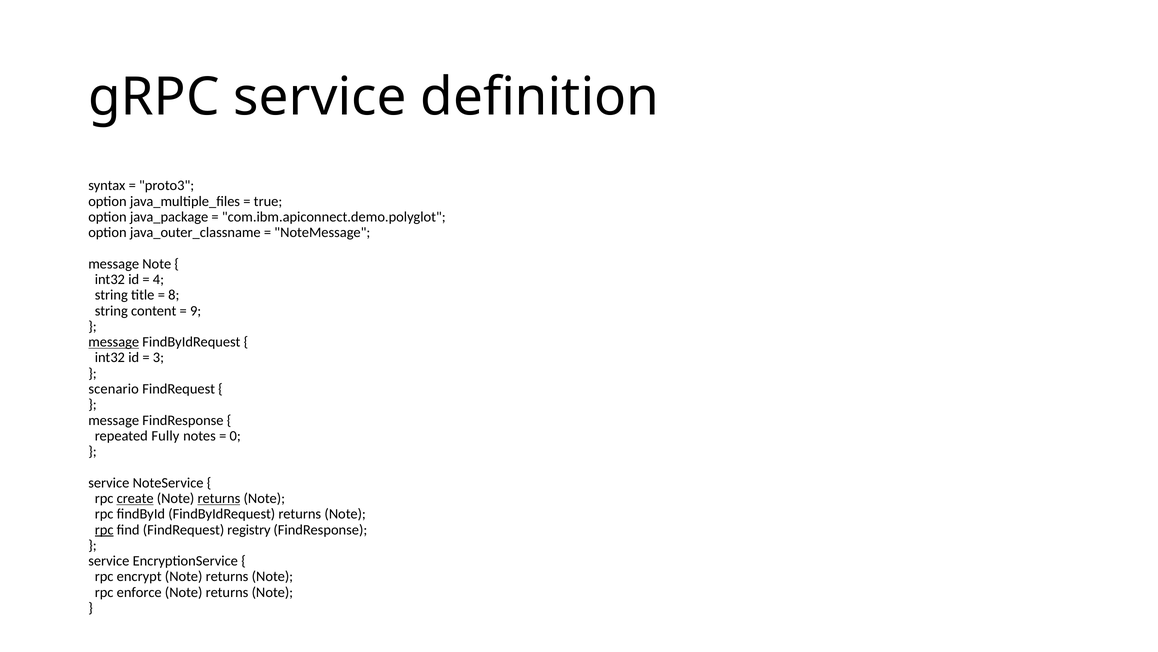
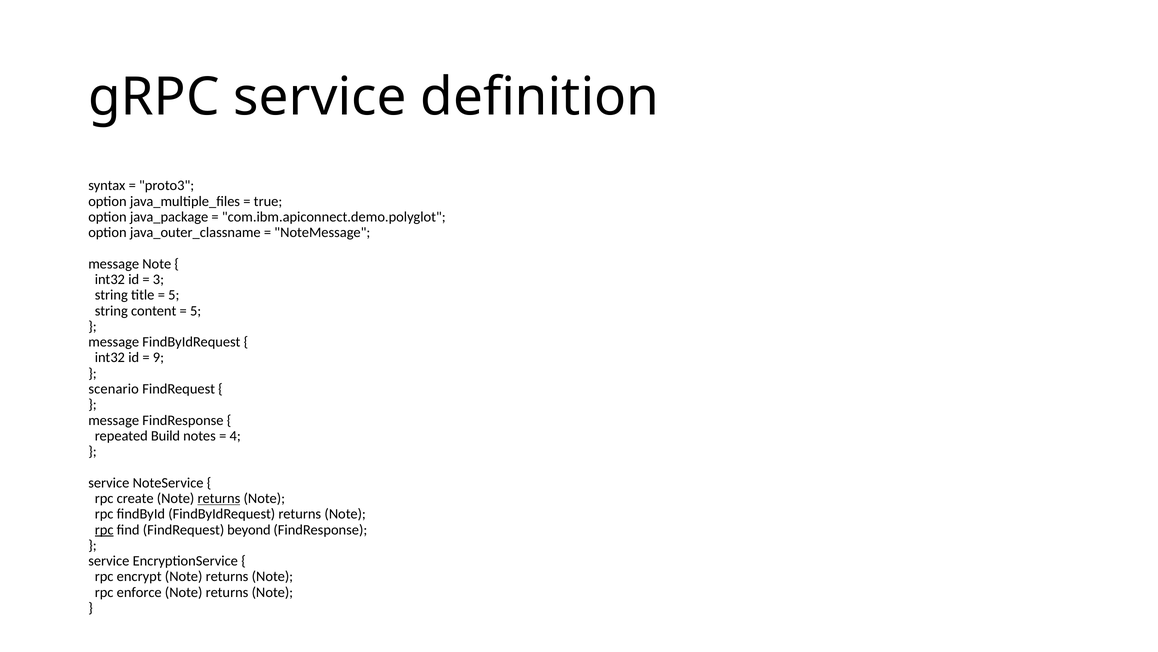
4: 4 -> 3
8 at (174, 295): 8 -> 5
9 at (196, 310): 9 -> 5
message at (114, 342) underline: present -> none
3: 3 -> 9
Fully: Fully -> Build
0: 0 -> 4
create underline: present -> none
registry: registry -> beyond
